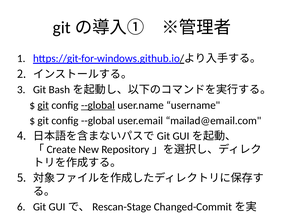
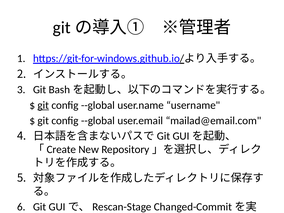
--global at (98, 105) underline: present -> none
